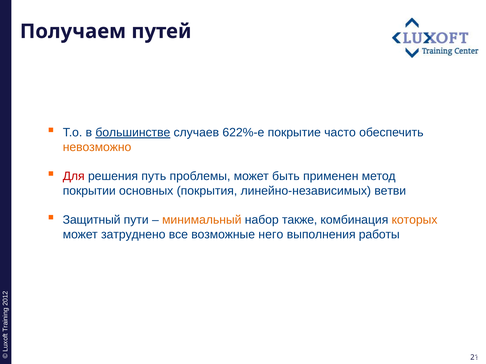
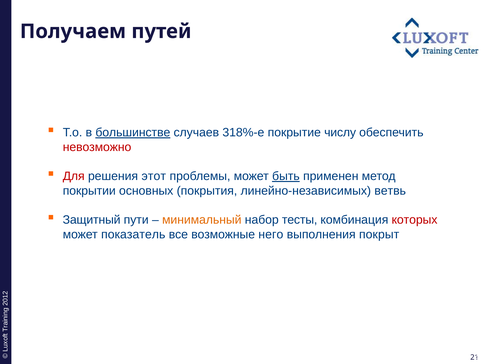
622%-е: 622%-е -> 318%-е
часто: часто -> числу
невозможно colour: orange -> red
путь: путь -> этот
быть underline: none -> present
ветви: ветви -> ветвь
также: также -> тесты
которых colour: orange -> red
затруднено: затруднено -> показатель
работы: работы -> покрыт
